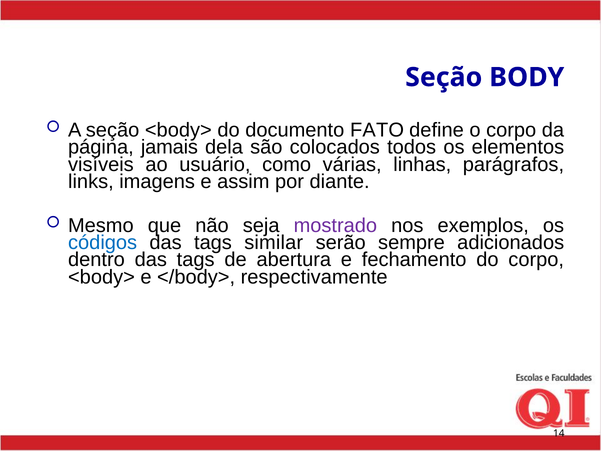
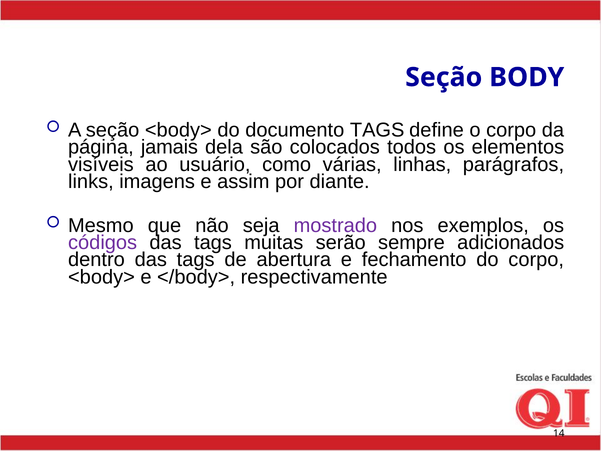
documento FATO: FATO -> TAGS
códigos colour: blue -> purple
similar: similar -> muitas
